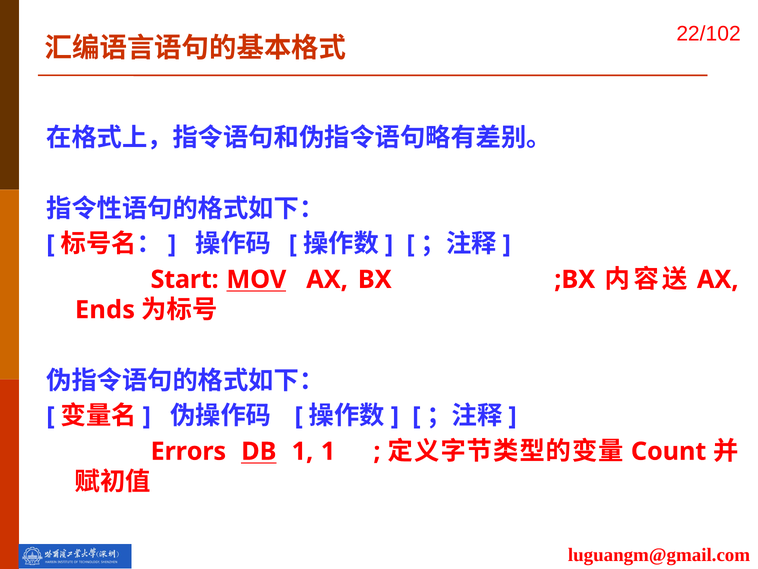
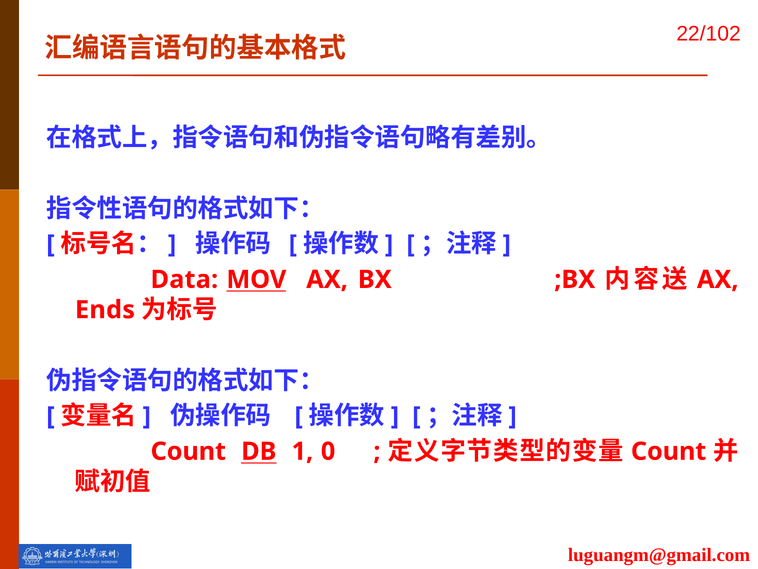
Start: Start -> Data
Errors at (188, 451): Errors -> Count
1 1: 1 -> 0
